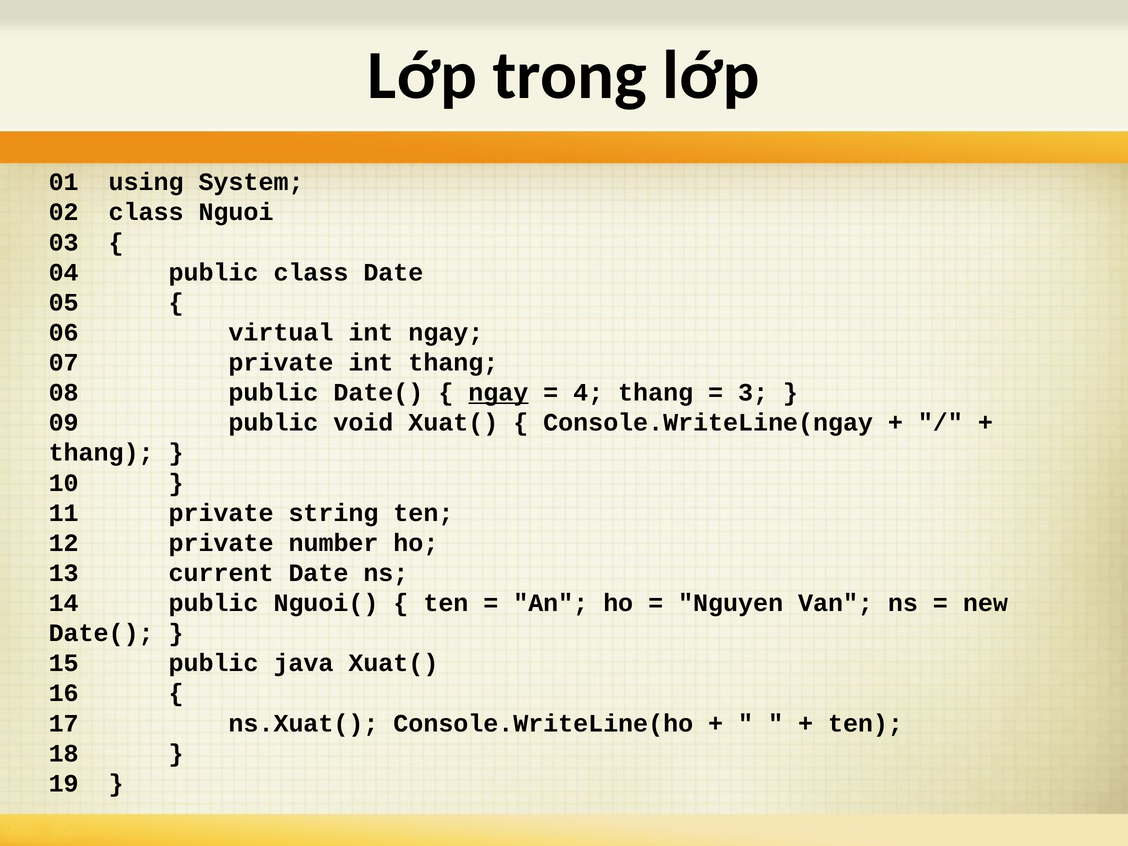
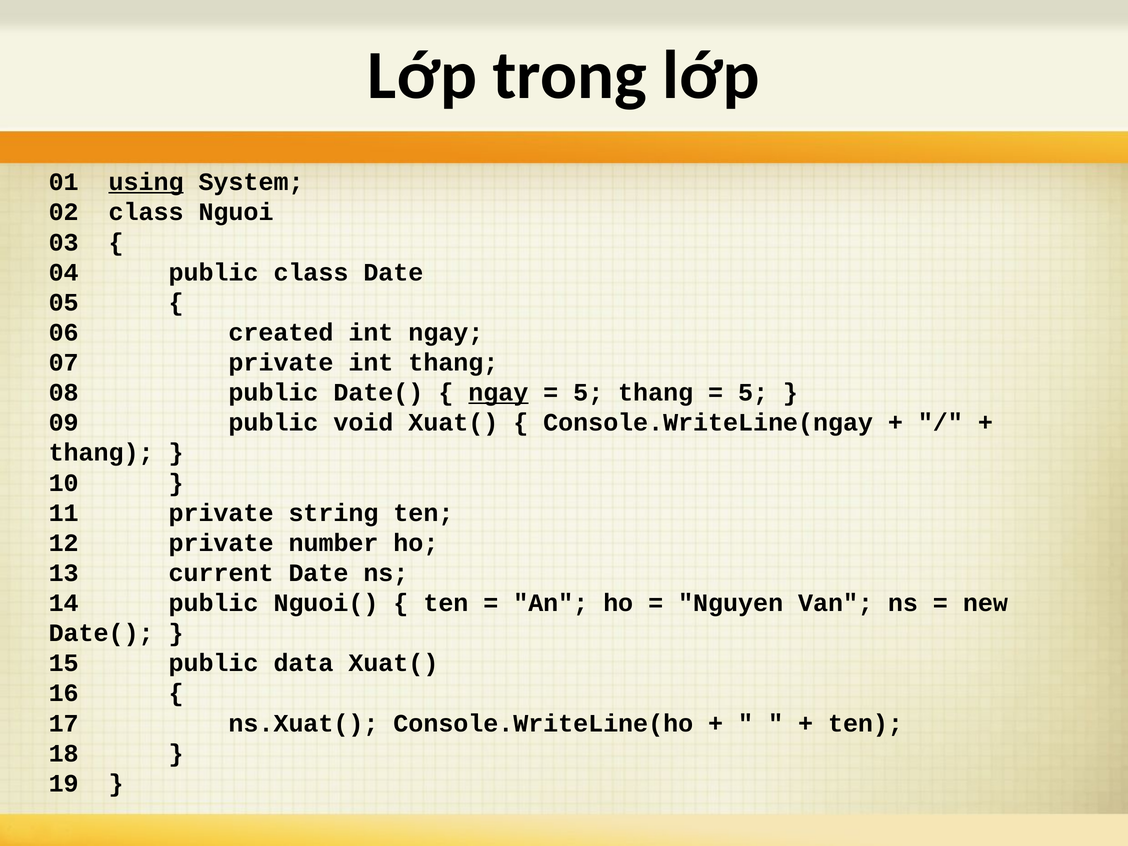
using underline: none -> present
virtual: virtual -> created
4 at (588, 393): 4 -> 5
3 at (753, 393): 3 -> 5
java: java -> data
